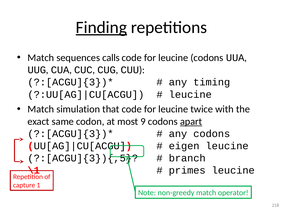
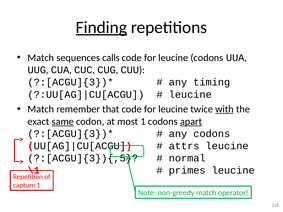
simulation: simulation -> remember
with underline: none -> present
same underline: none -> present
most 9: 9 -> 1
eigen: eigen -> attrs
branch: branch -> normal
